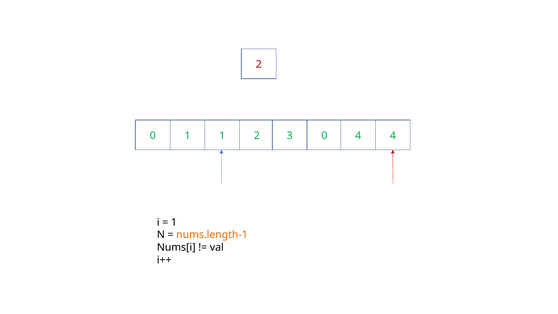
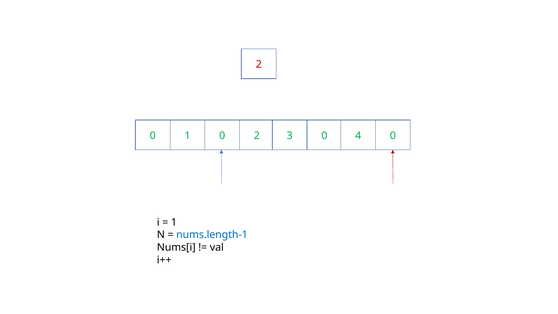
1 1: 1 -> 0
4 4: 4 -> 0
nums.length-1 colour: orange -> blue
